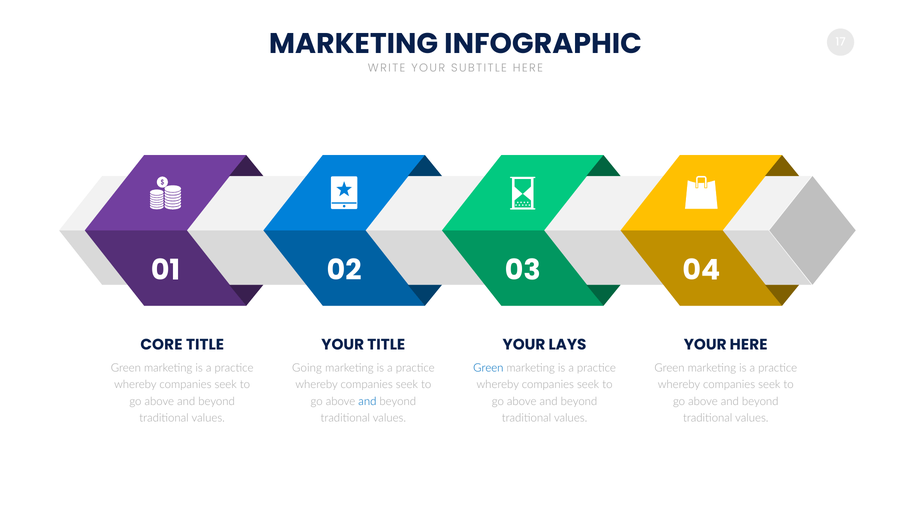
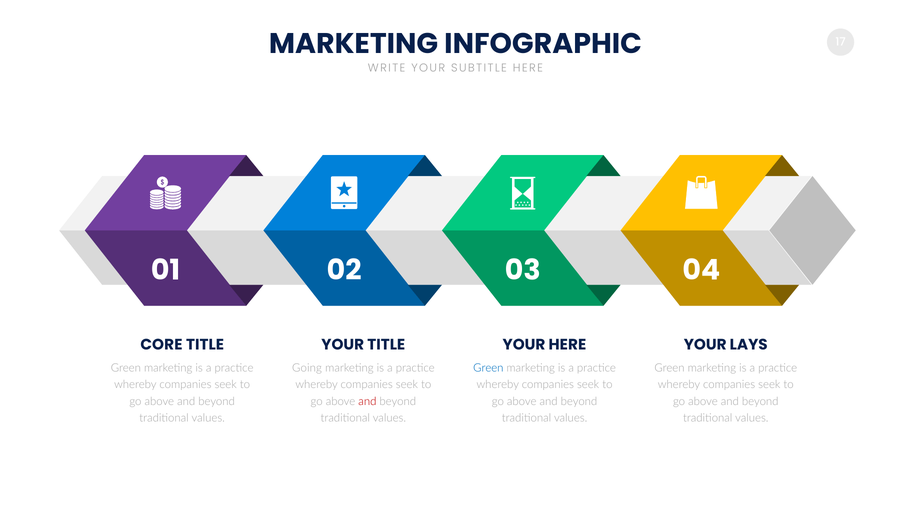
YOUR LAYS: LAYS -> HERE
YOUR HERE: HERE -> LAYS
and at (367, 401) colour: blue -> red
